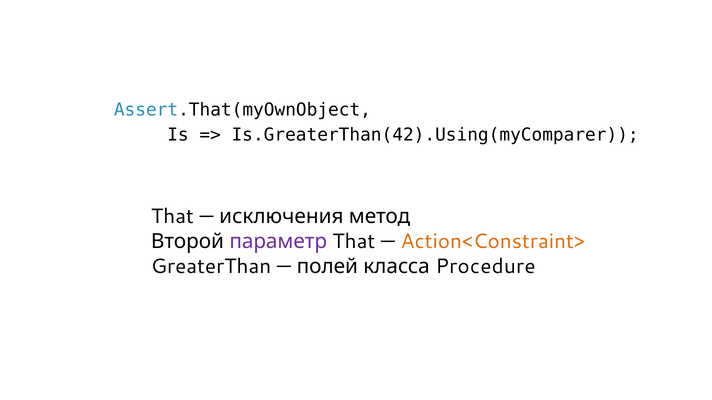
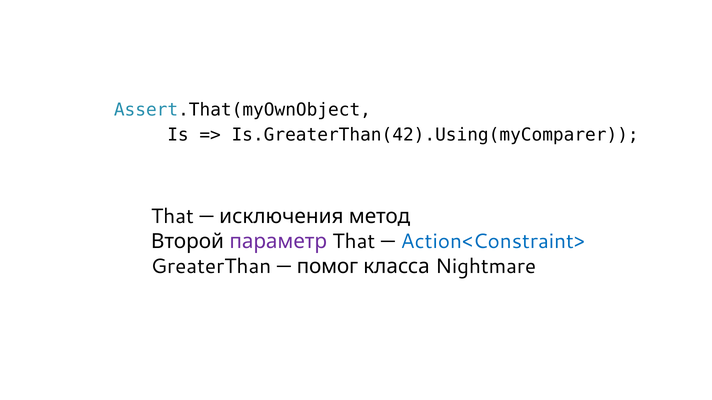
Action<Constraint> colour: orange -> blue
полей: полей -> помог
Procedure: Procedure -> Nightmare
